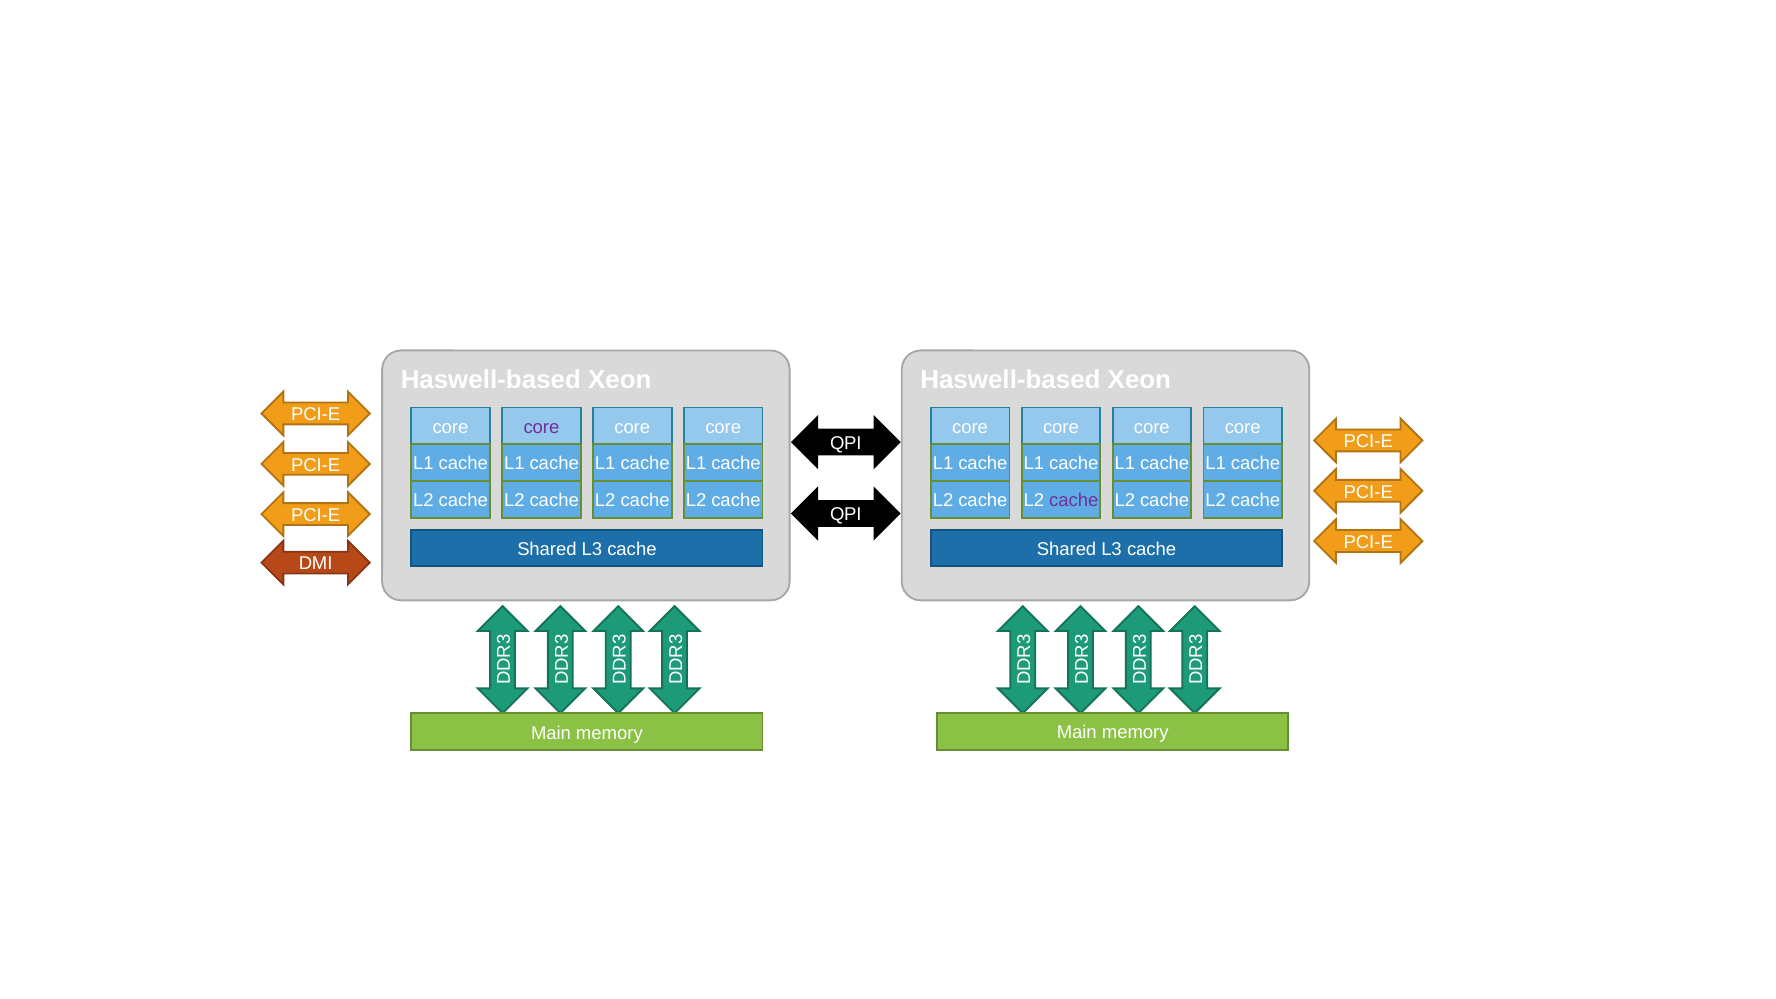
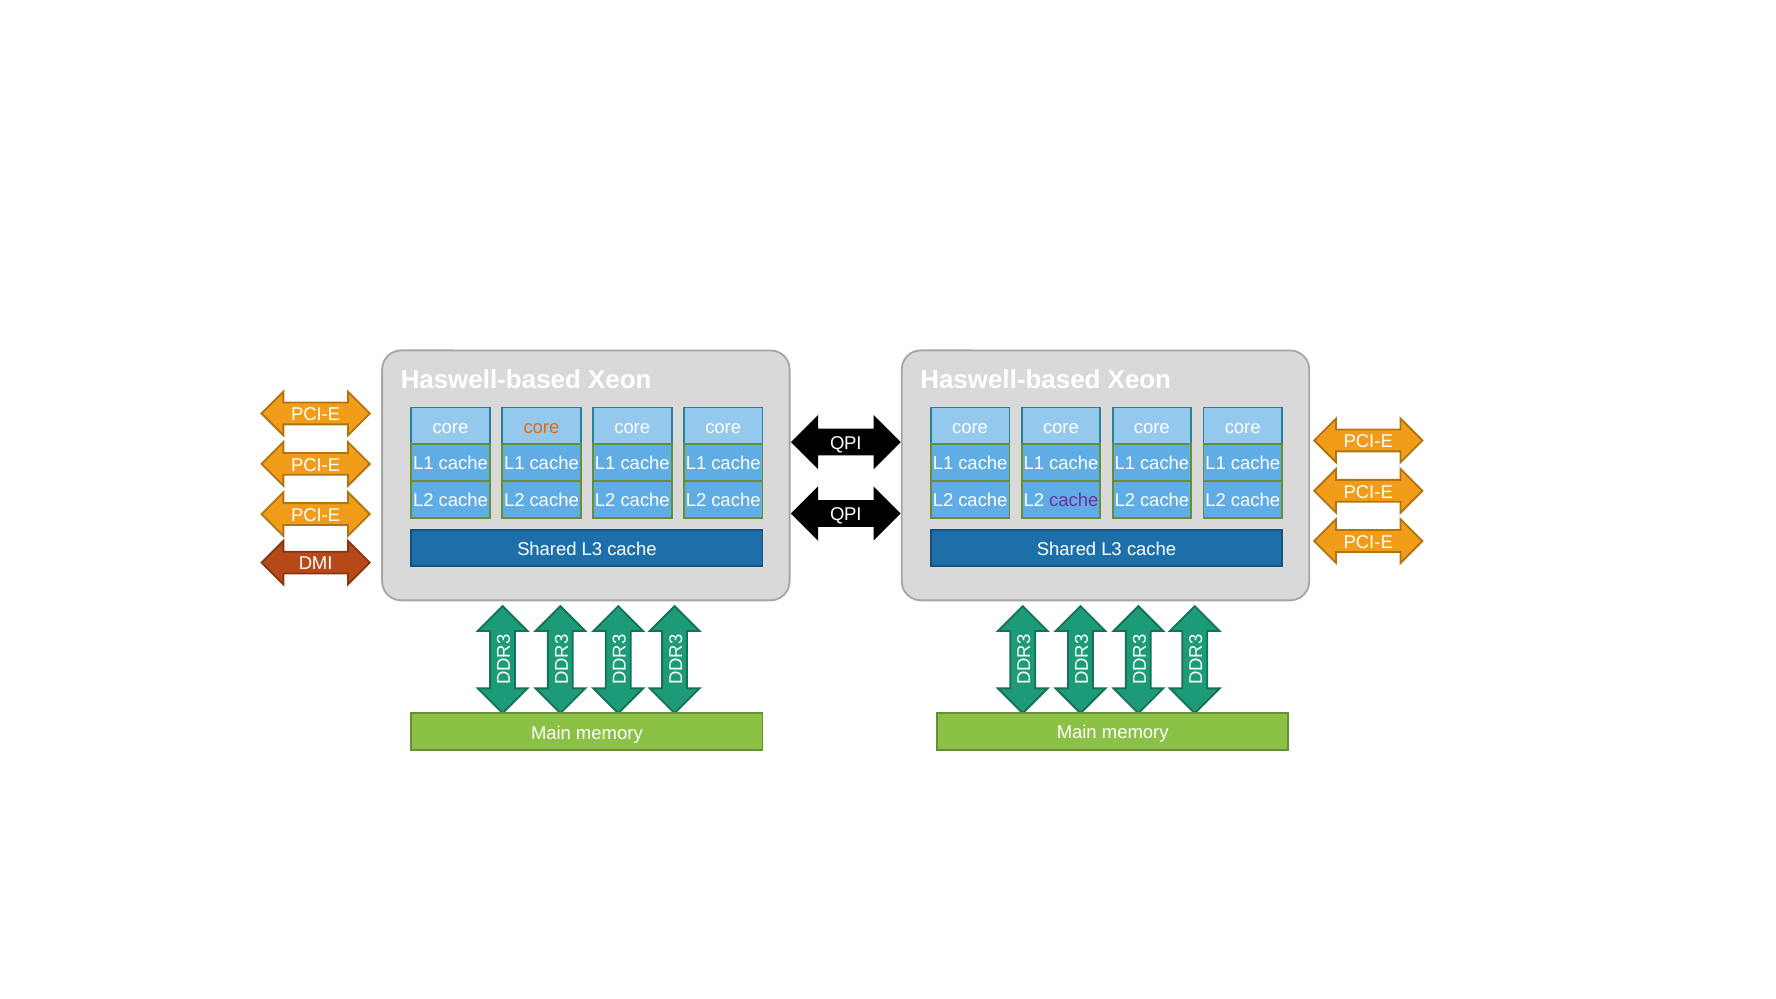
core at (541, 427) colour: purple -> orange
